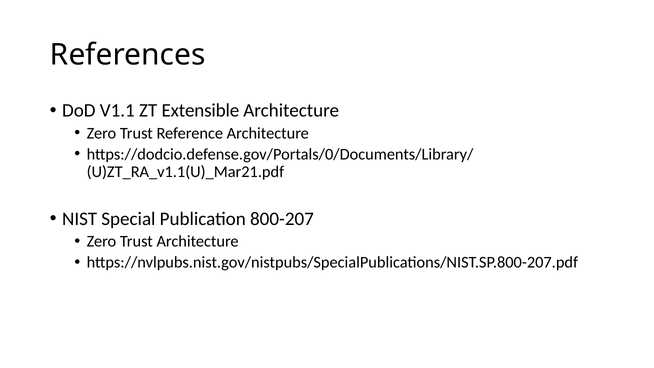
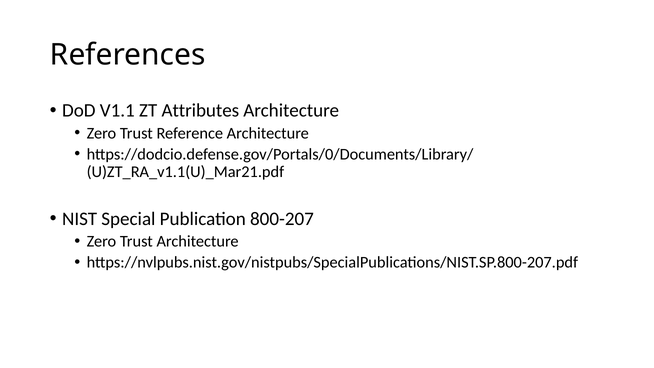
Extensible: Extensible -> Attributes
